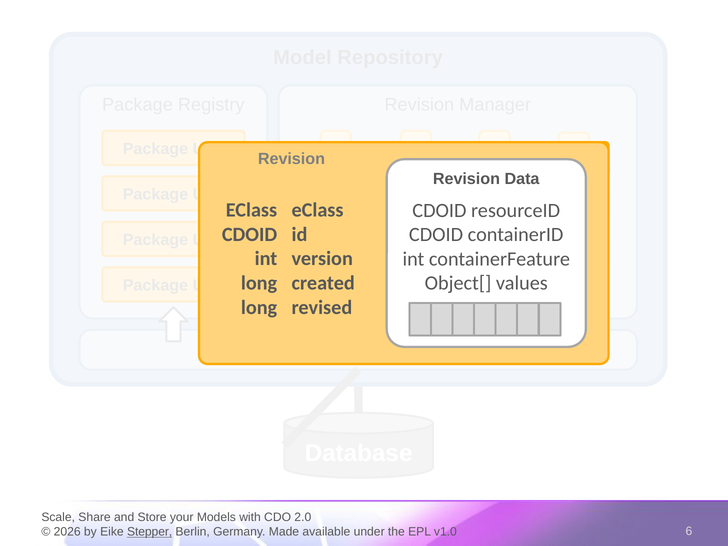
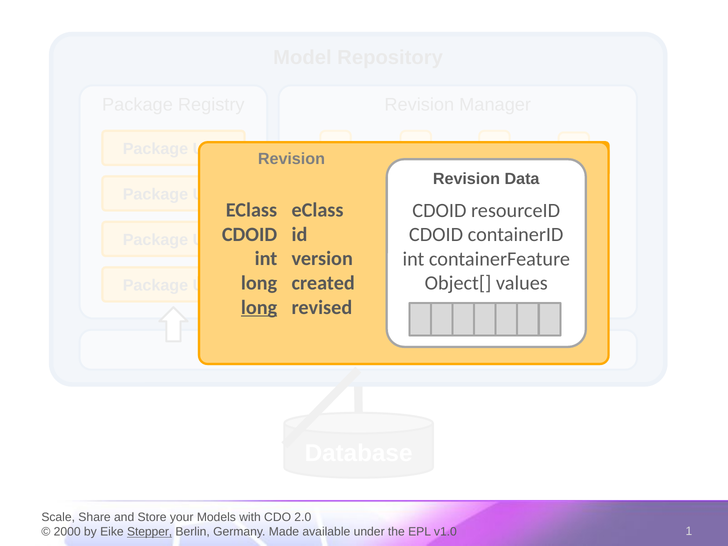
long at (259, 307) underline: none -> present
2026: 2026 -> 2000
v1.0 6: 6 -> 1
